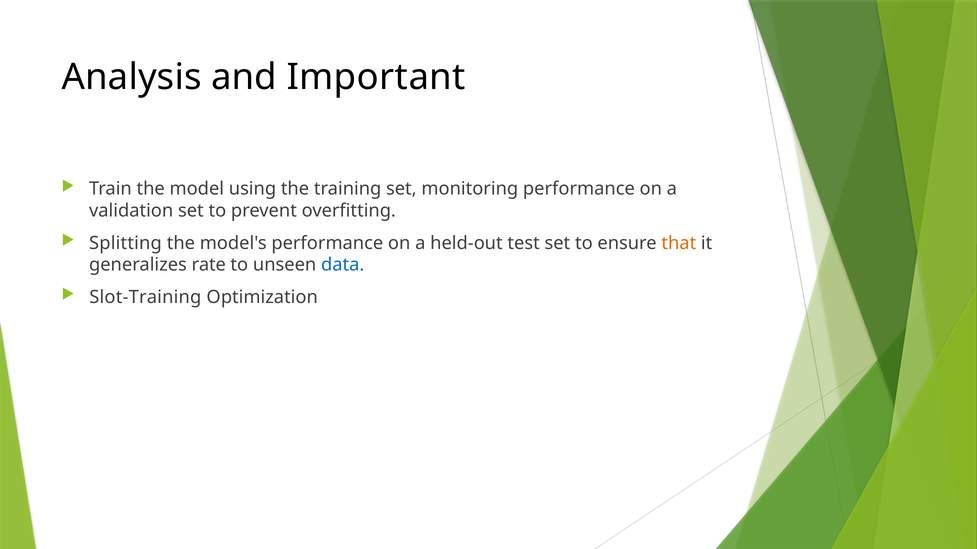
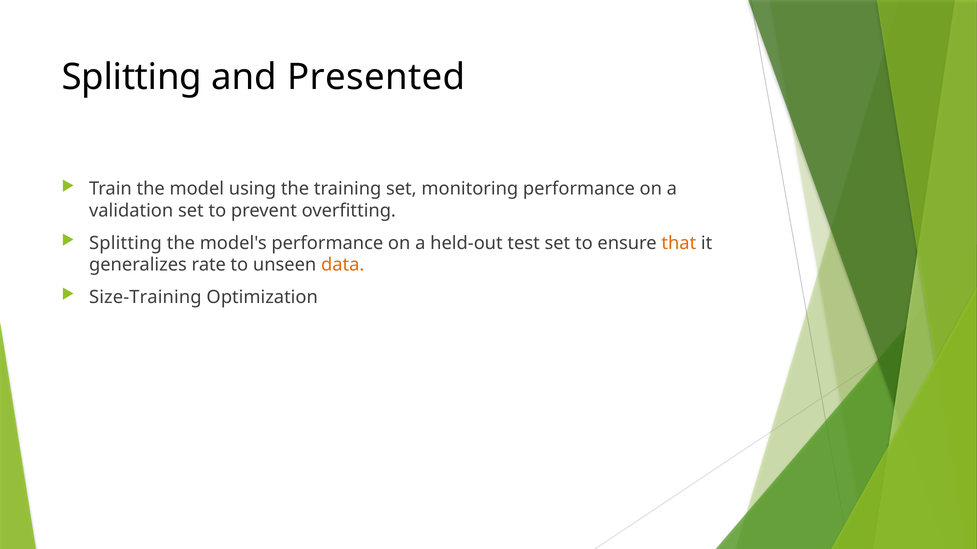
Analysis at (132, 77): Analysis -> Splitting
Important: Important -> Presented
data colour: blue -> orange
Slot-Training: Slot-Training -> Size-Training
